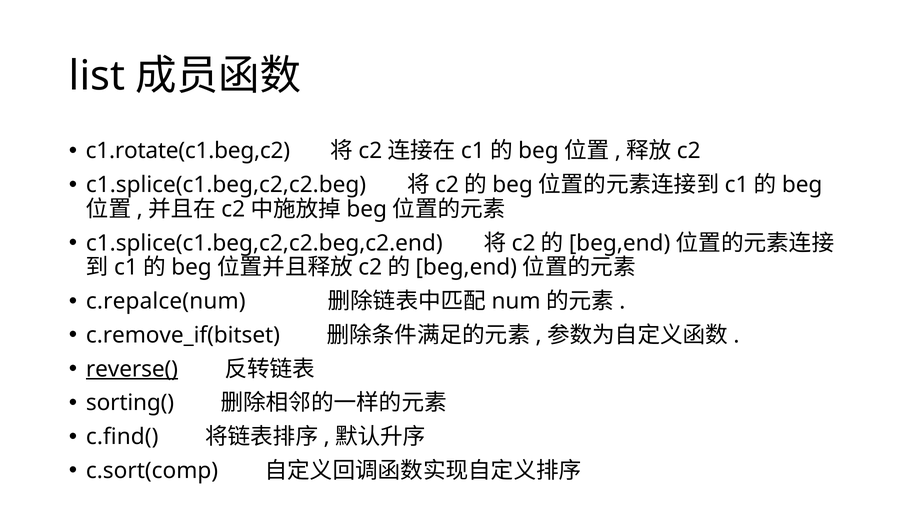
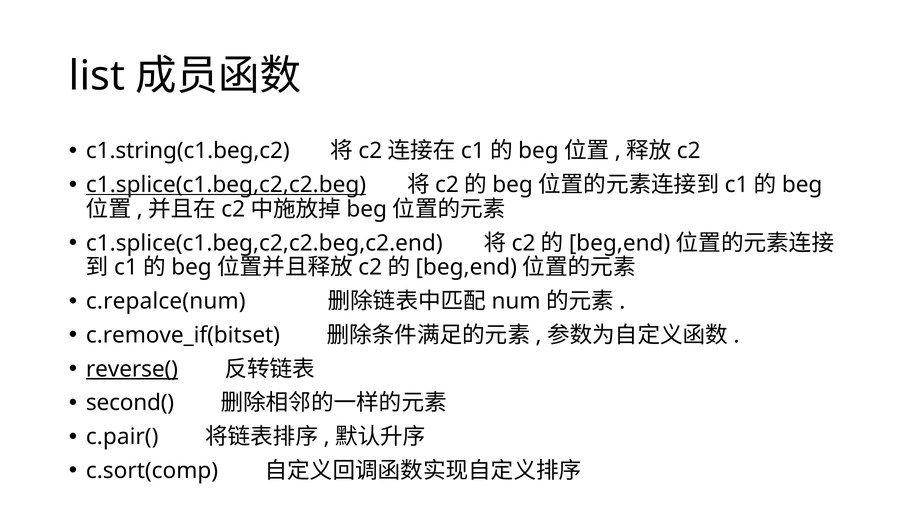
c1.rotate(c1.beg,c2: c1.rotate(c1.beg,c2 -> c1.string(c1.beg,c2
c1.splice(c1.beg,c2,c2.beg underline: none -> present
sorting(: sorting( -> second(
c.find(: c.find( -> c.pair(
